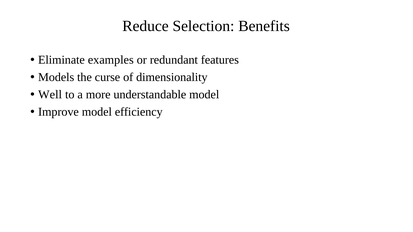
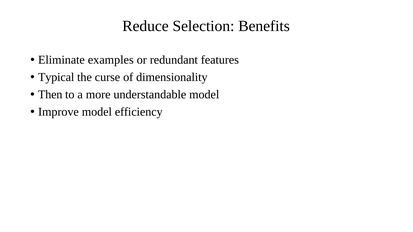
Models: Models -> Typical
Well: Well -> Then
